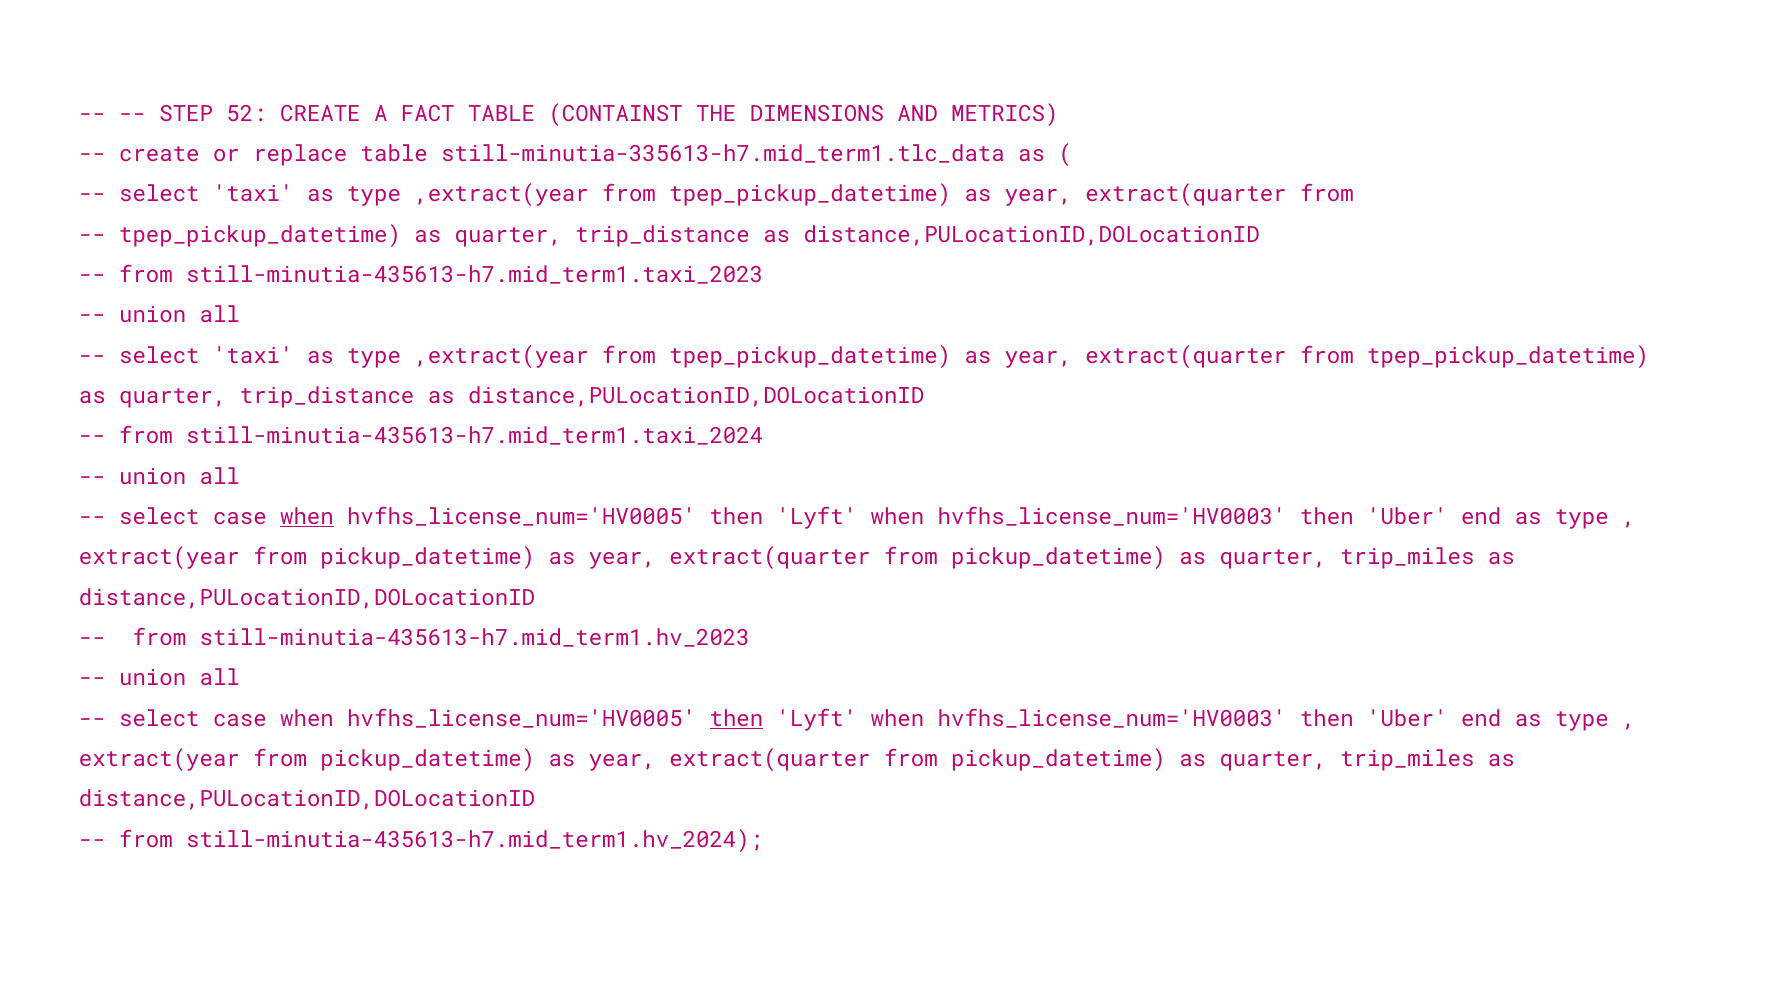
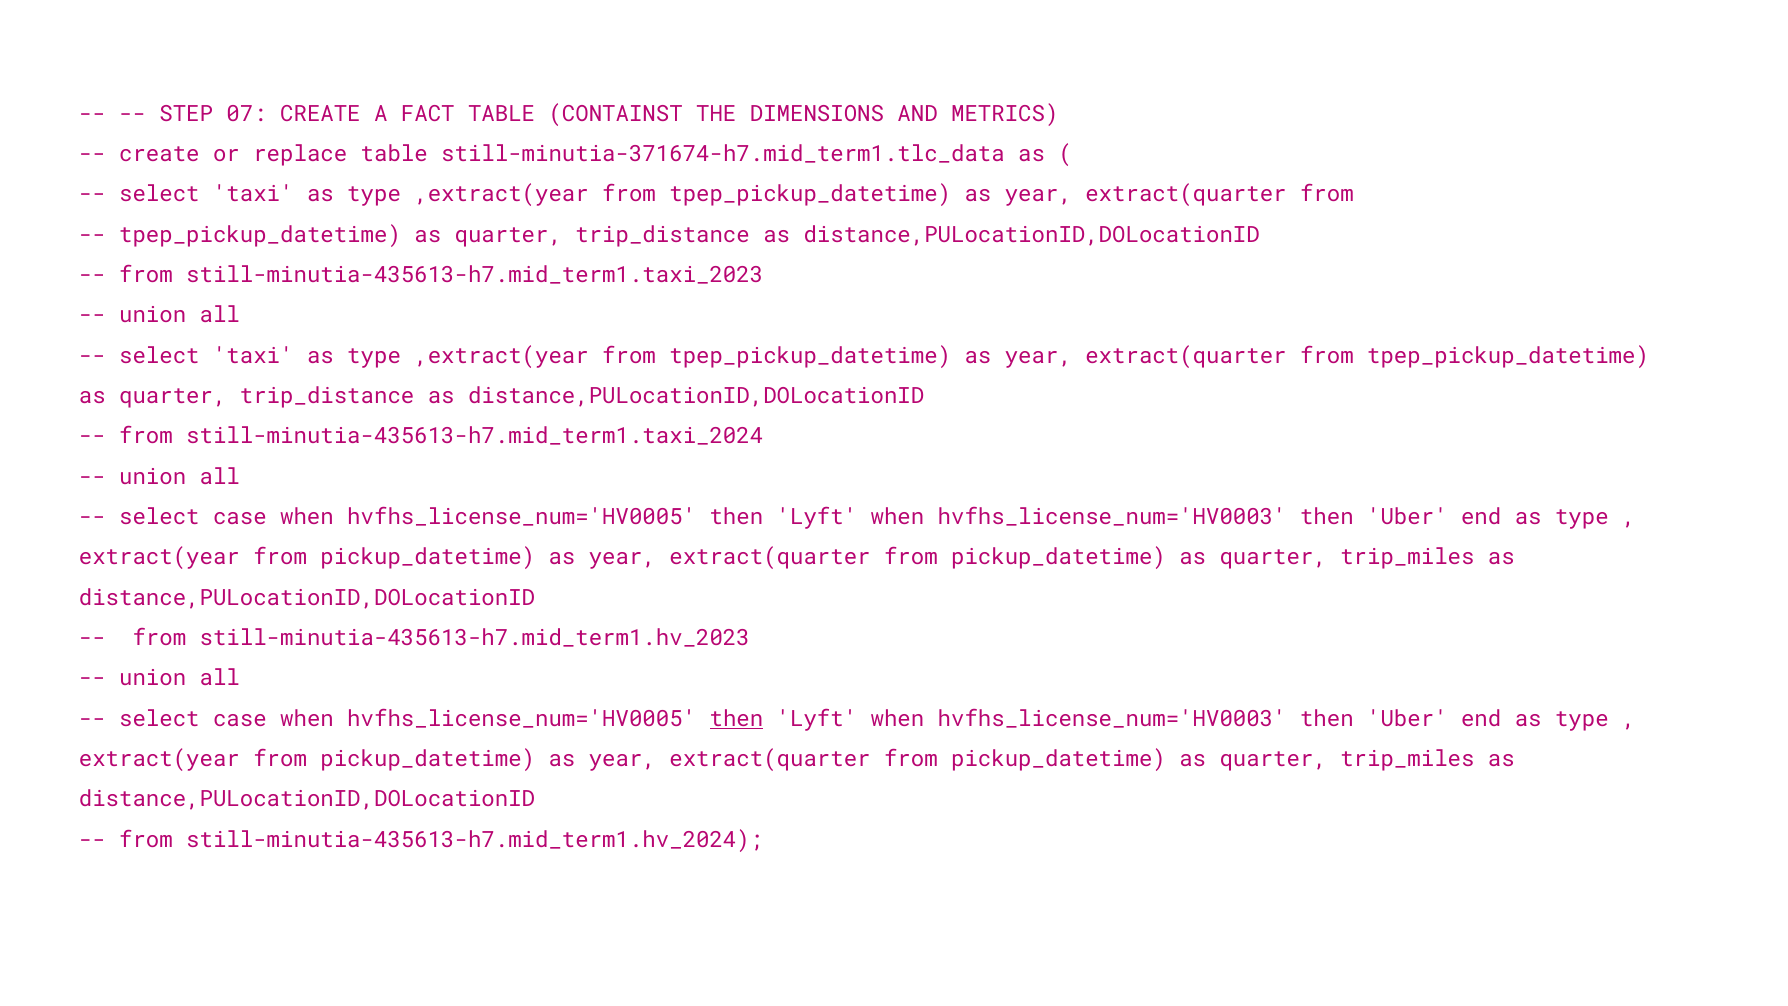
52: 52 -> 07
still-minutia-335613-h7.mid_term1.tlc_data: still-minutia-335613-h7.mid_term1.tlc_data -> still-minutia-371674-h7.mid_term1.tlc_data
when at (307, 517) underline: present -> none
